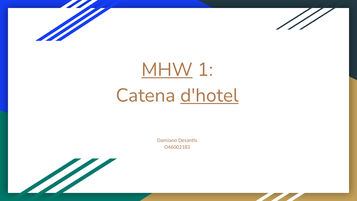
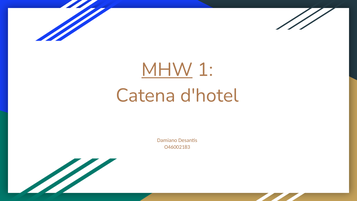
d'hotel underline: present -> none
